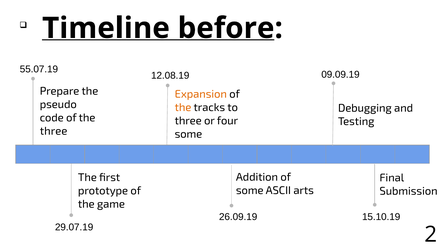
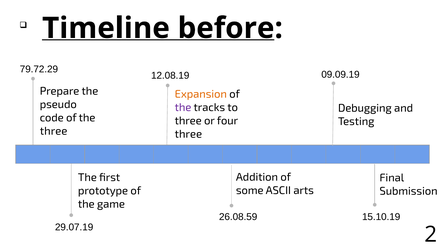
55.07.19: 55.07.19 -> 79.72.29
the at (183, 107) colour: orange -> purple
some at (188, 134): some -> three
26.09.19: 26.09.19 -> 26.08.59
